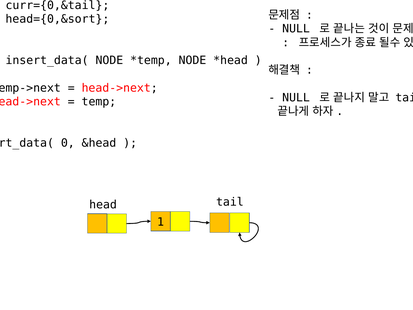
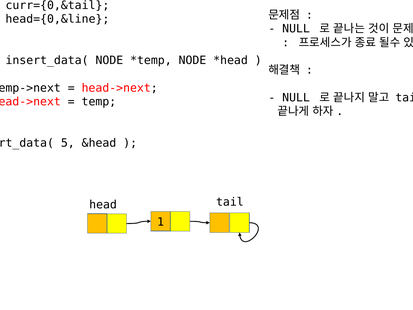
head={0,&sort: head={0,&sort -> head={0,&line
0: 0 -> 5
